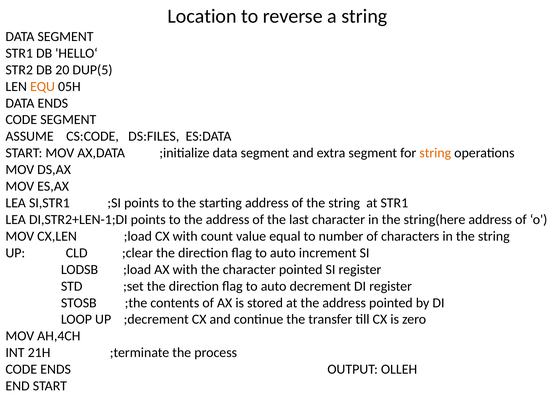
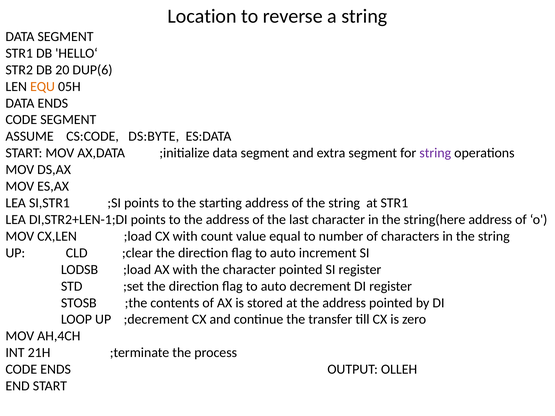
DUP(5: DUP(5 -> DUP(6
DS:FILES: DS:FILES -> DS:BYTE
string at (435, 153) colour: orange -> purple
